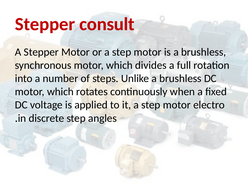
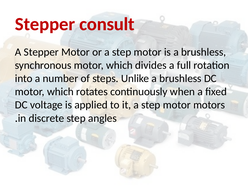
electro: electro -> motors
